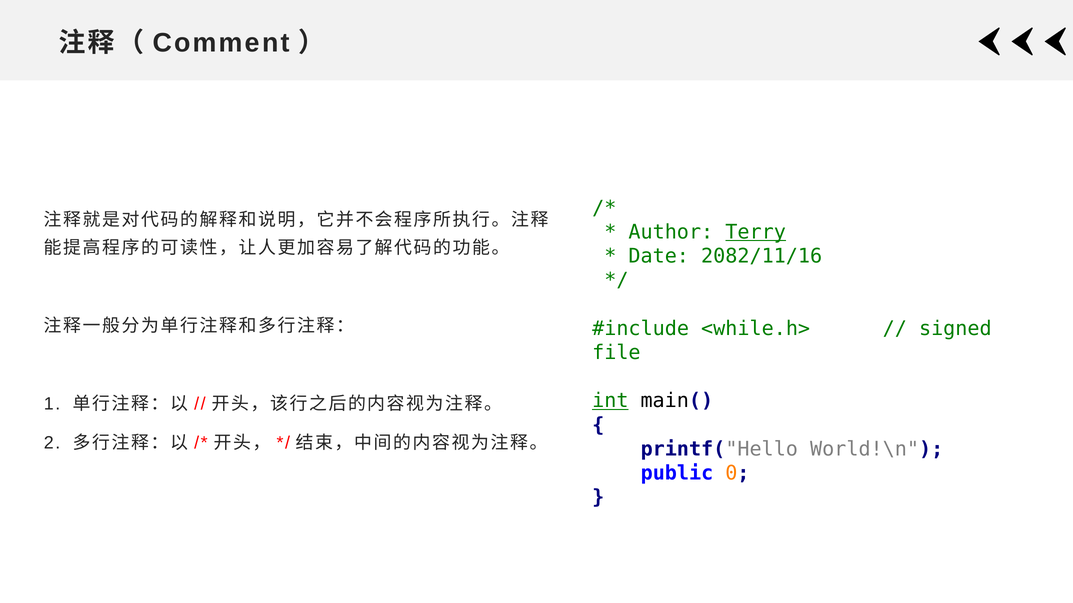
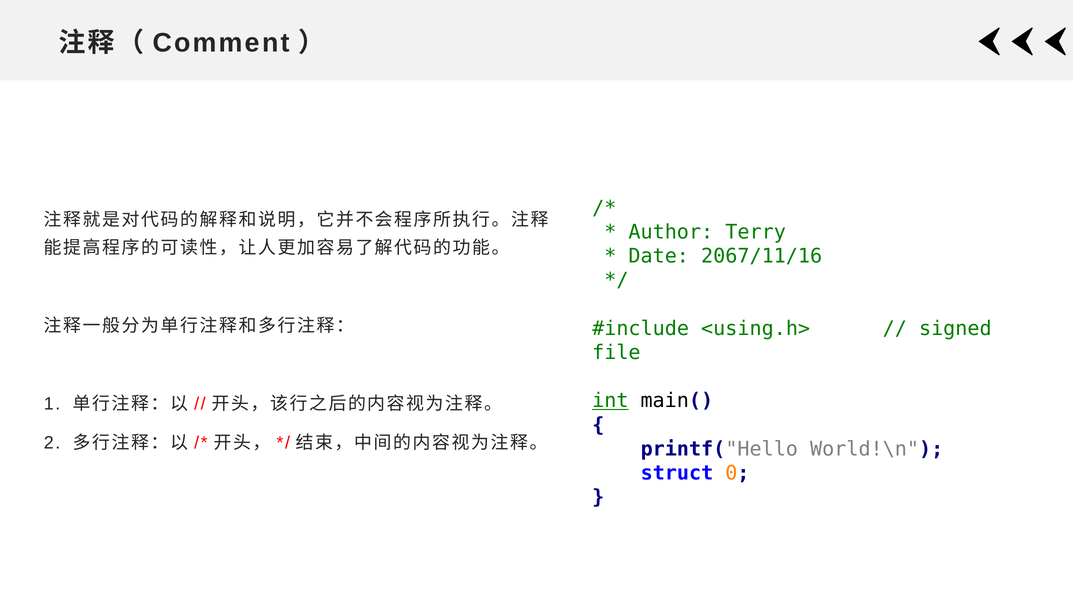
Terry underline: present -> none
2082/11/16: 2082/11/16 -> 2067/11/16
<while.h>: <while.h> -> <using.h>
public: public -> struct
